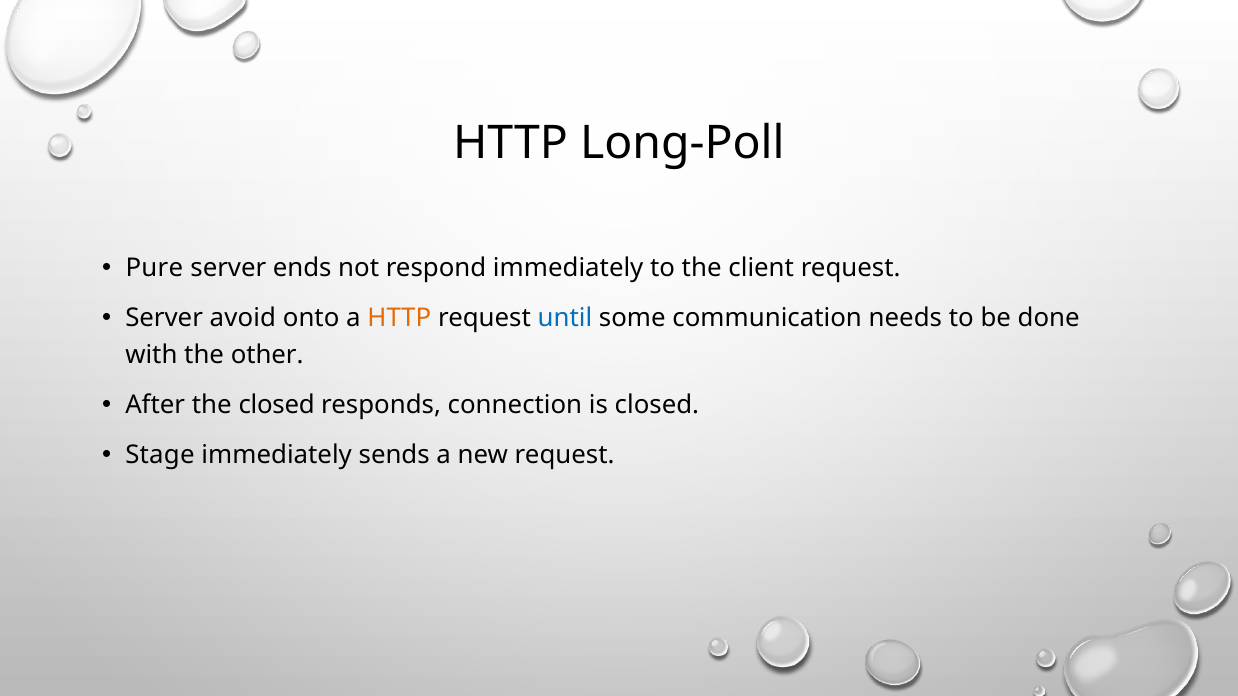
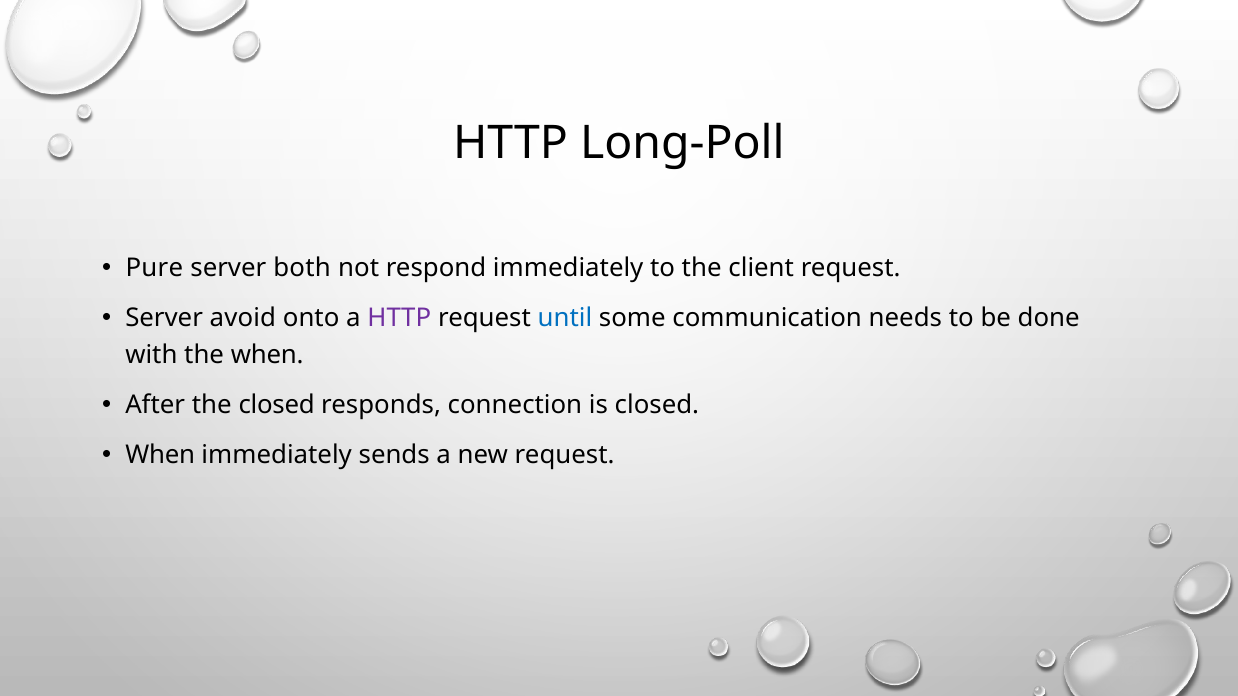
ends: ends -> both
HTTP at (399, 319) colour: orange -> purple
the other: other -> when
Stage at (160, 456): Stage -> When
